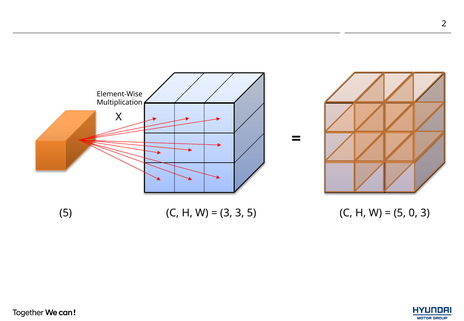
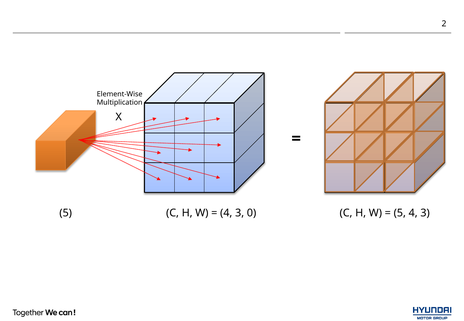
3 at (226, 213): 3 -> 4
3 5: 5 -> 0
5 0: 0 -> 4
